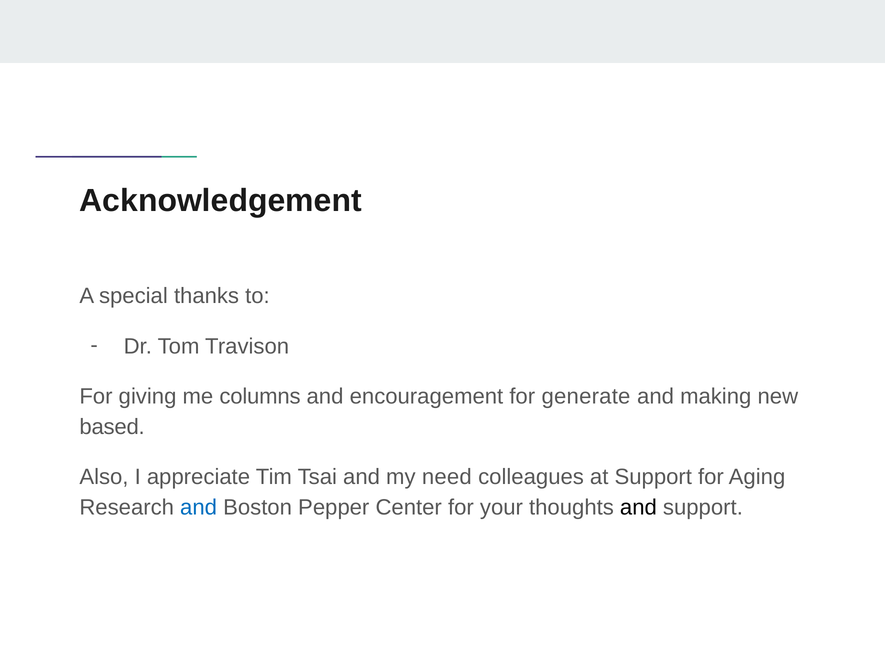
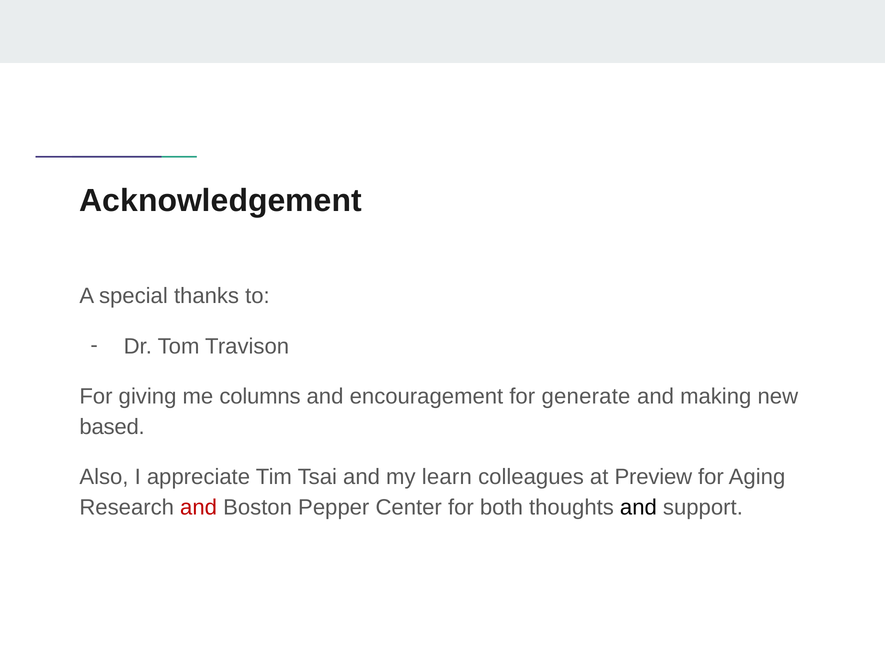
need: need -> learn
at Support: Support -> Preview
and at (199, 507) colour: blue -> red
your: your -> both
